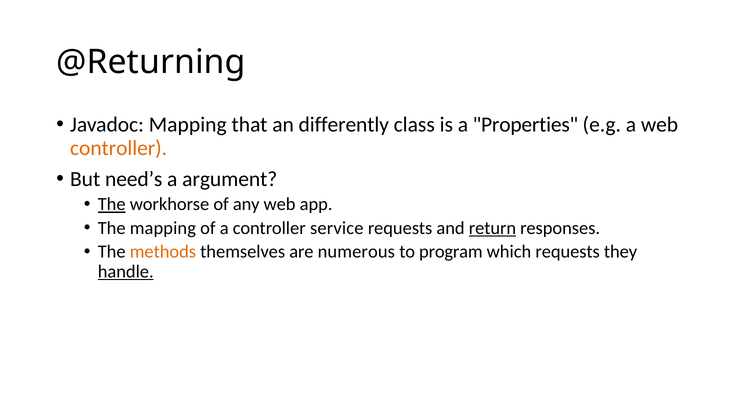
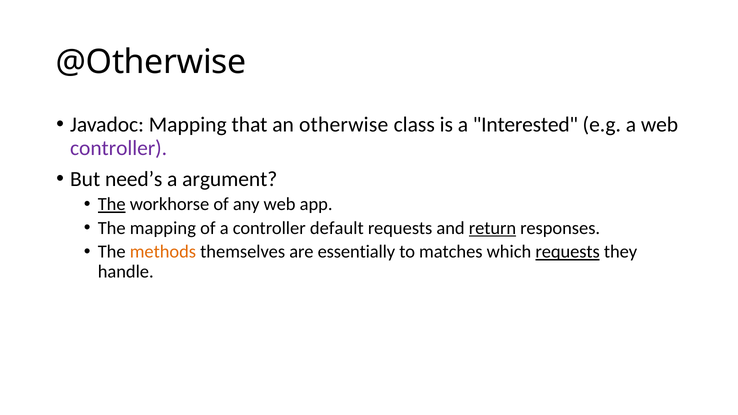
@Returning: @Returning -> @Otherwise
differently: differently -> otherwise
Properties: Properties -> Interested
controller at (119, 148) colour: orange -> purple
service: service -> default
numerous: numerous -> essentially
program: program -> matches
requests at (568, 252) underline: none -> present
handle underline: present -> none
